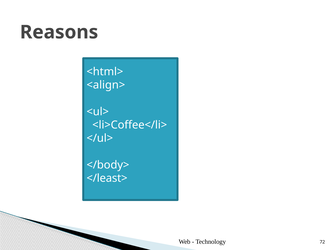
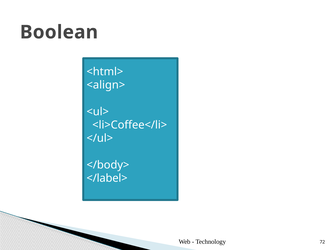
Reasons: Reasons -> Boolean
</least>: </least> -> </label>
